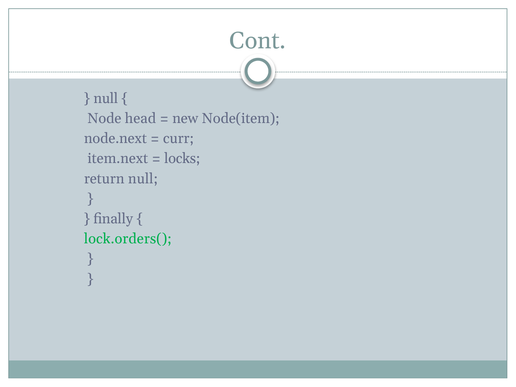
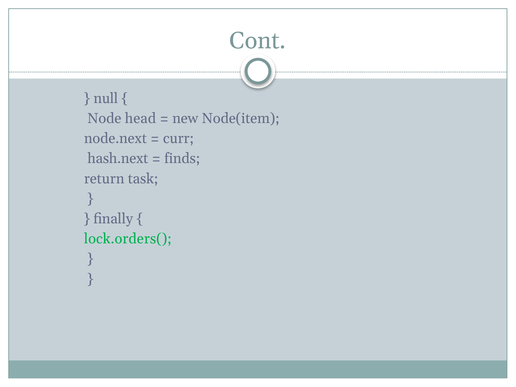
item.next: item.next -> hash.next
locks: locks -> finds
return null: null -> task
